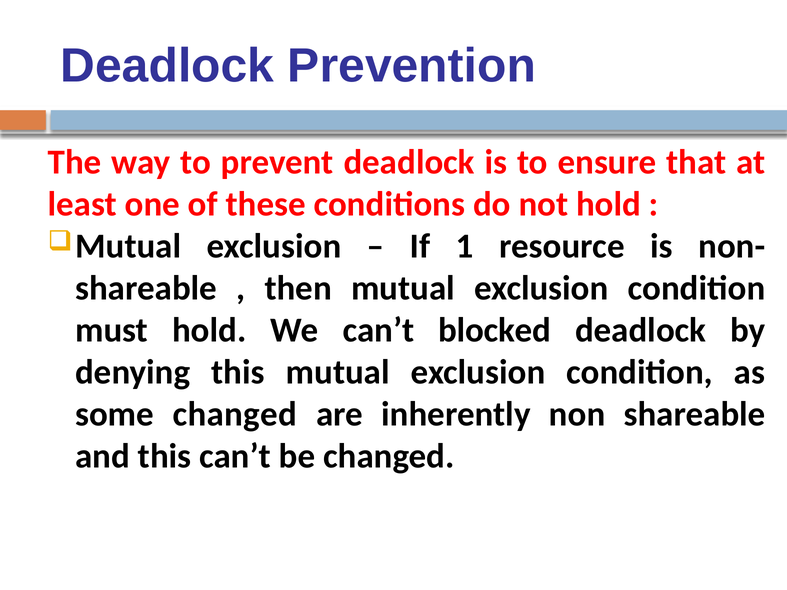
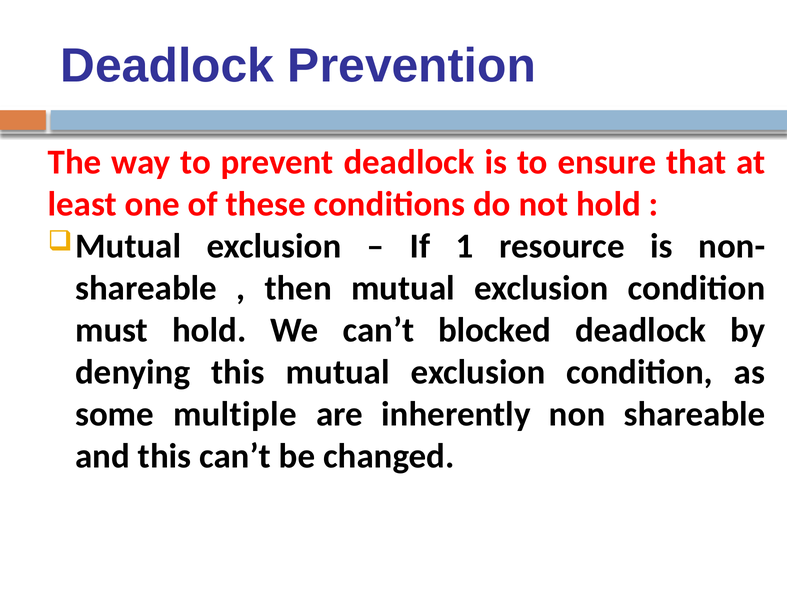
some changed: changed -> multiple
